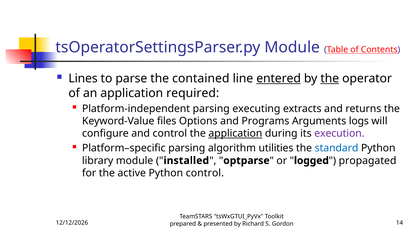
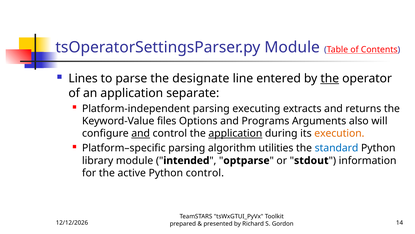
contained: contained -> designate
entered underline: present -> none
required: required -> separate
logs: logs -> also
and at (141, 133) underline: none -> present
execution colour: purple -> orange
installed: installed -> intended
logged: logged -> stdout
propagated: propagated -> information
